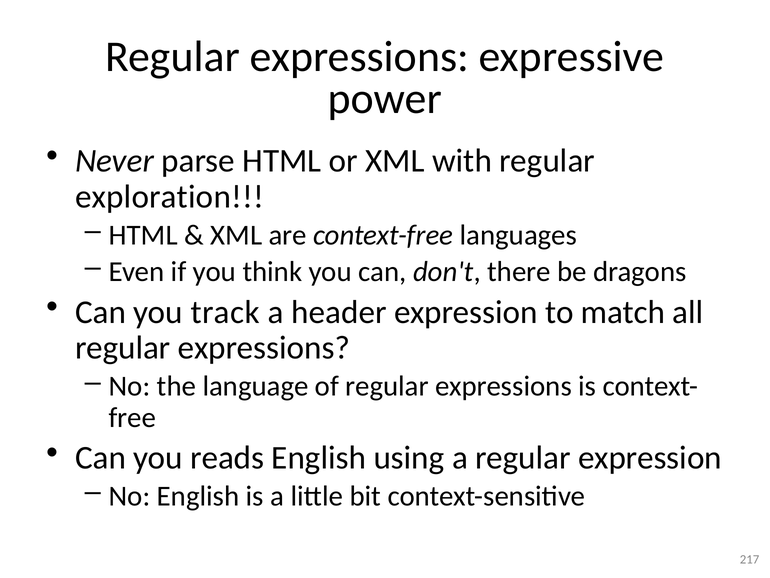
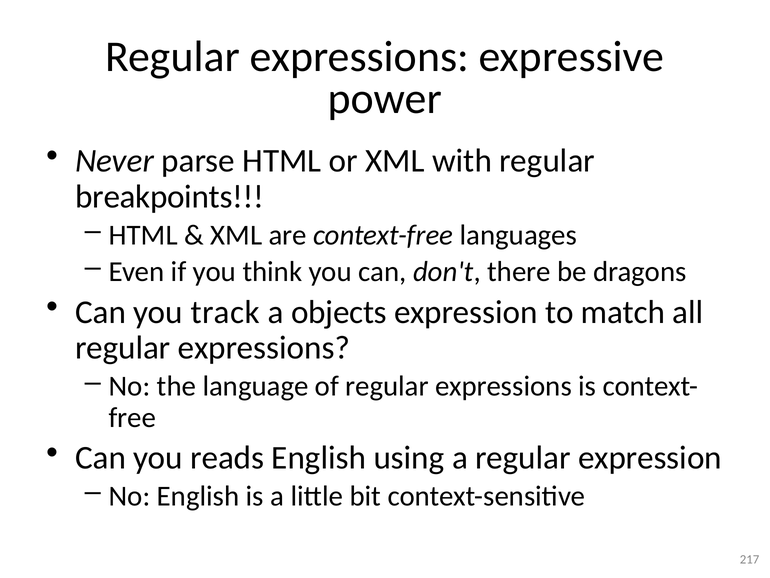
exploration: exploration -> breakpoints
header: header -> objects
